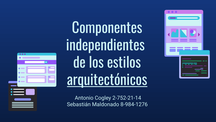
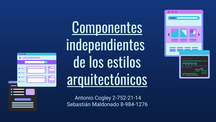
Componentes underline: none -> present
